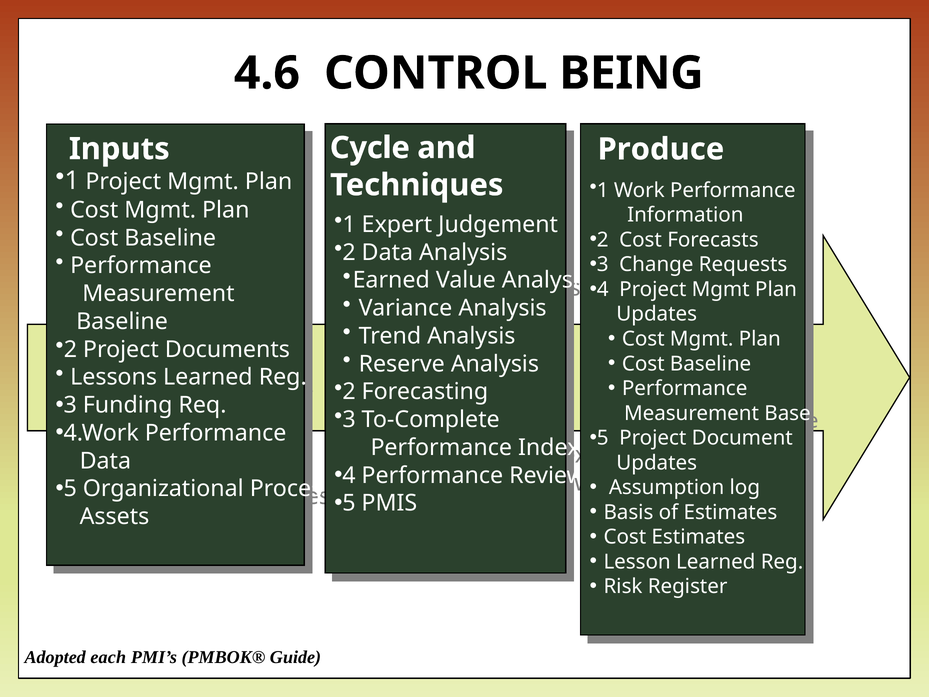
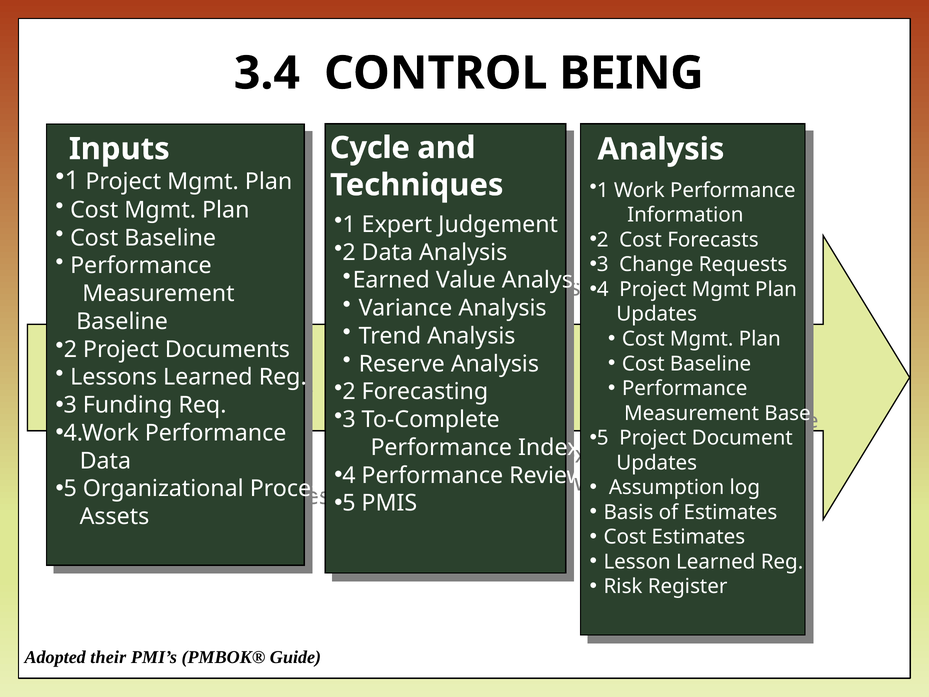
4.6: 4.6 -> 3.4
Produce at (661, 149): Produce -> Analysis
each: each -> their
